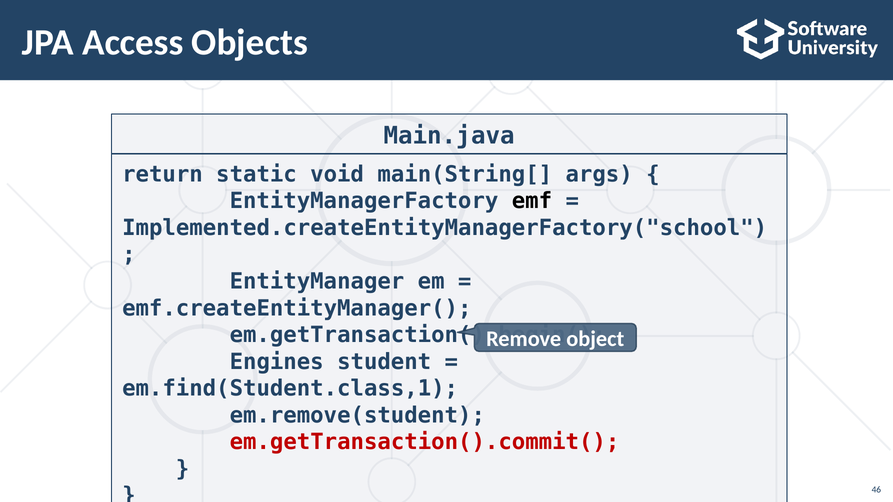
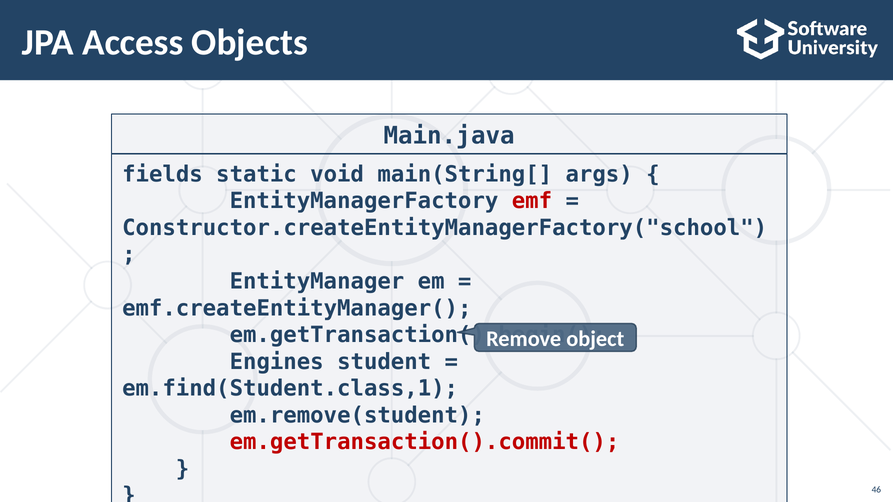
return: return -> fields
emf colour: black -> red
Implemented.createEntityManagerFactory("school: Implemented.createEntityManagerFactory("school -> Constructor.createEntityManagerFactory("school
